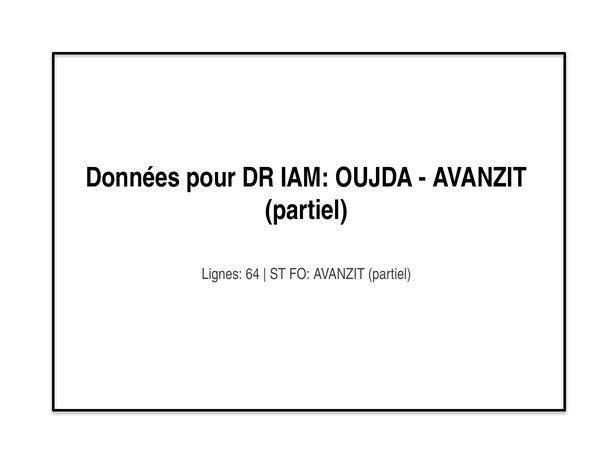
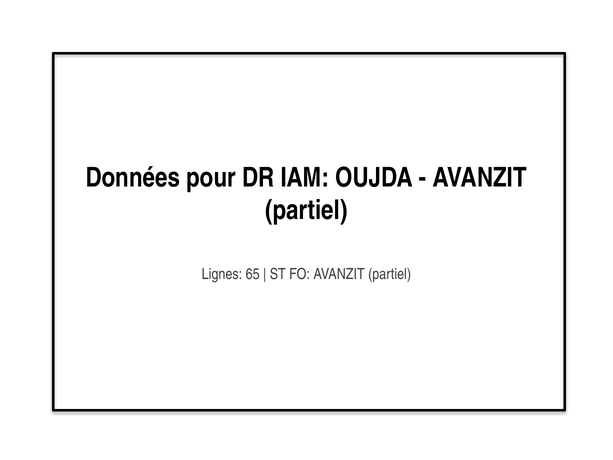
64: 64 -> 65
